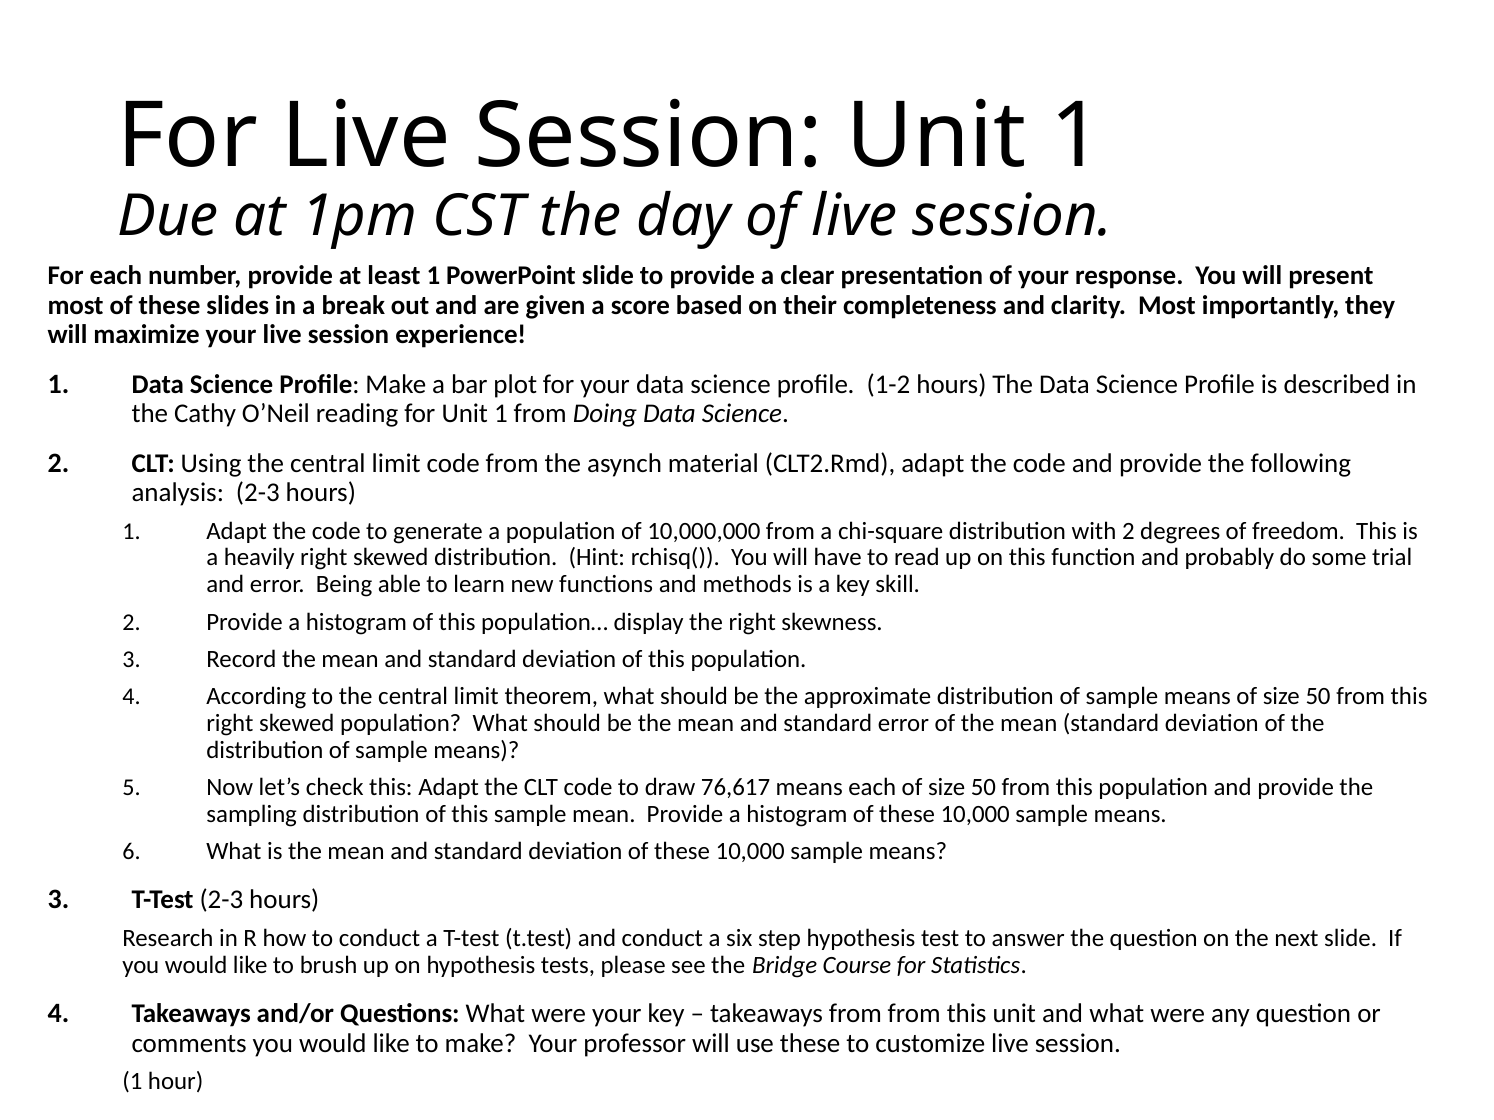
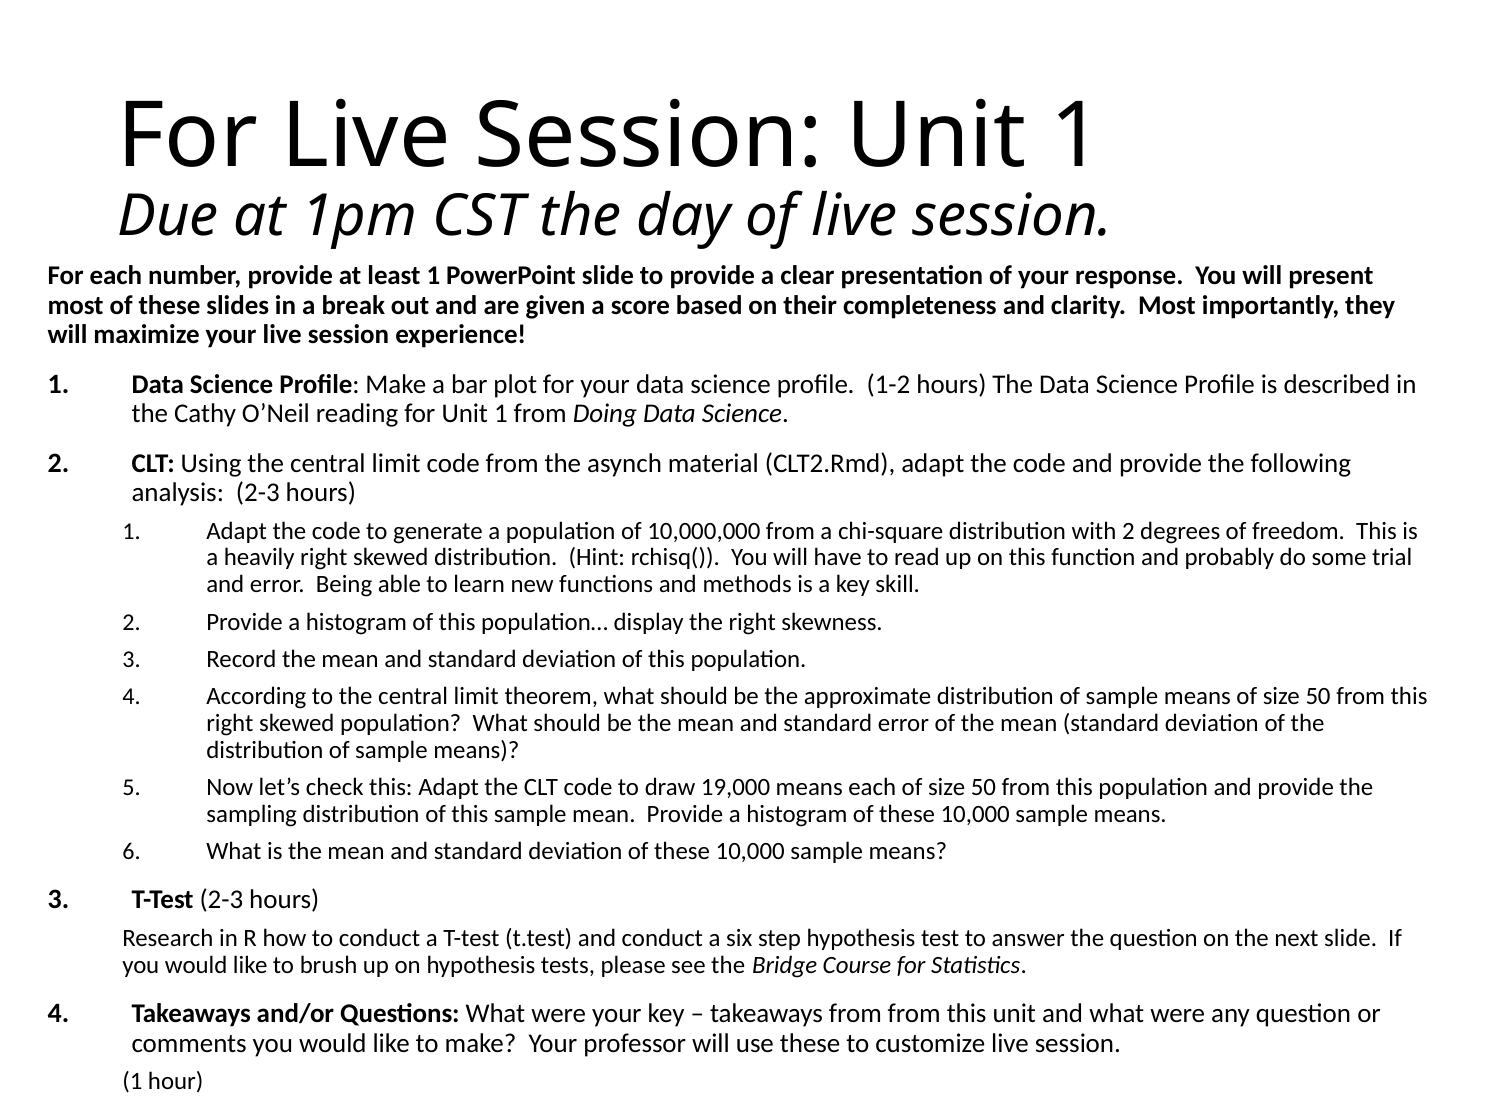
76,617: 76,617 -> 19,000
